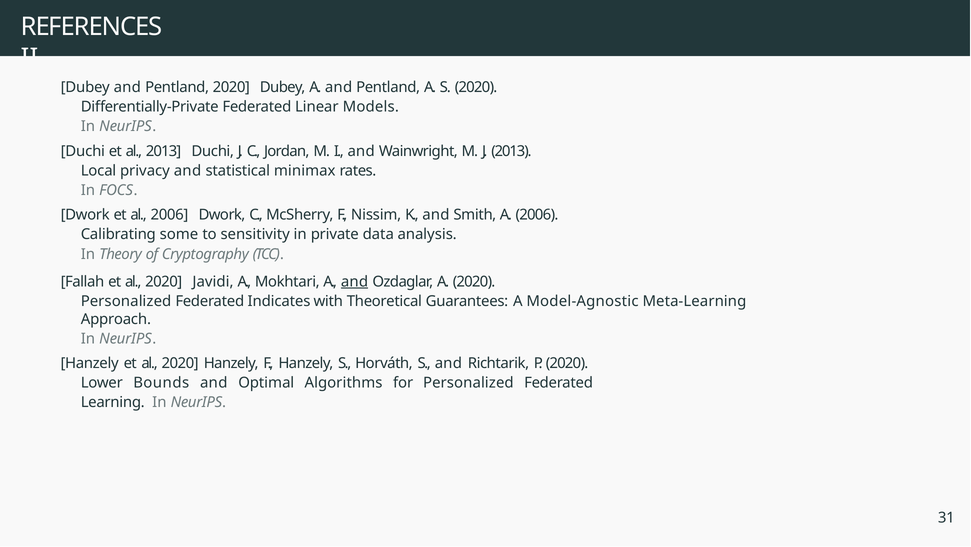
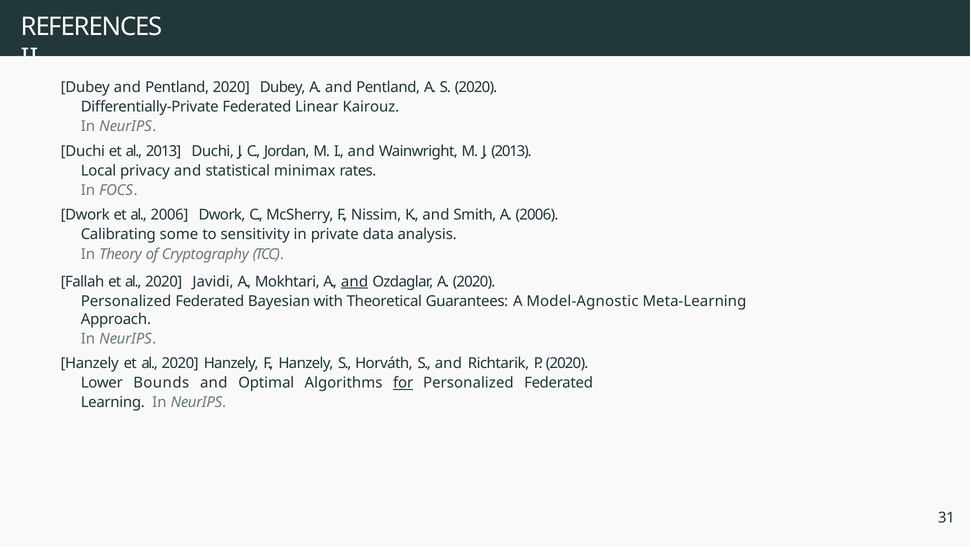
Models: Models -> Kairouz
Indicates: Indicates -> Bayesian
for underline: none -> present
